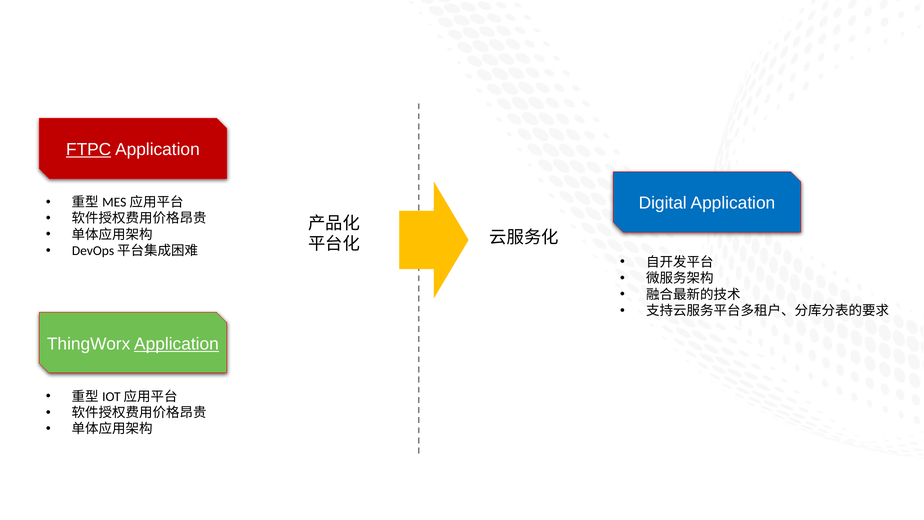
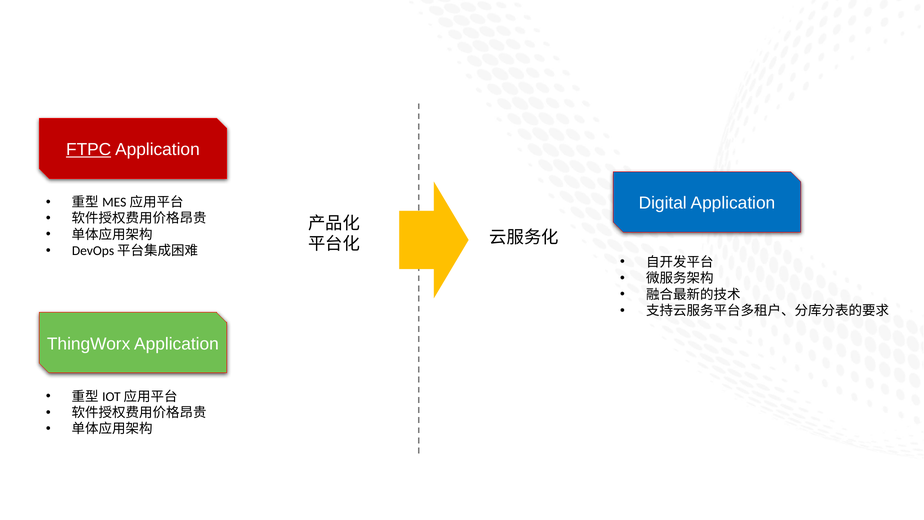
Application at (176, 344) underline: present -> none
